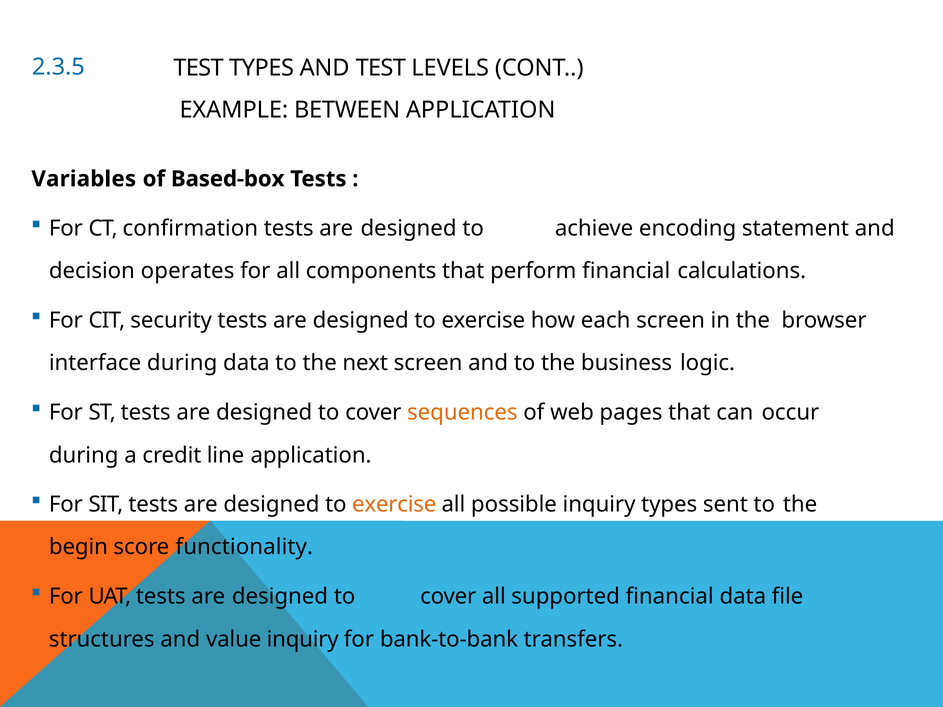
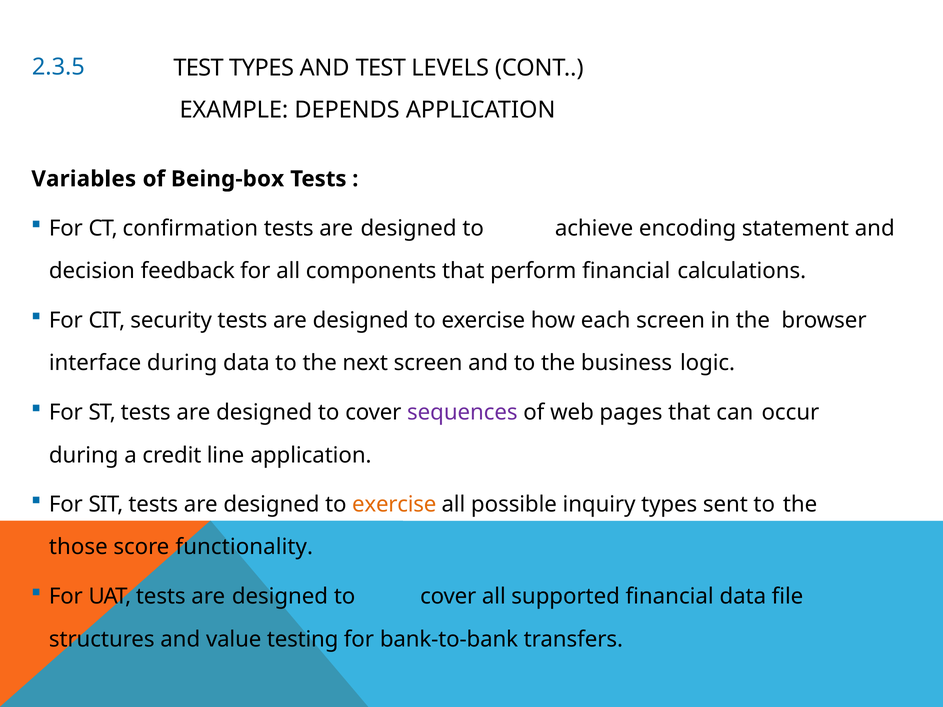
BETWEEN: BETWEEN -> DEPENDS
Based-box: Based-box -> Being-box
operates: operates -> feedback
sequences colour: orange -> purple
begin: begin -> those
value inquiry: inquiry -> testing
